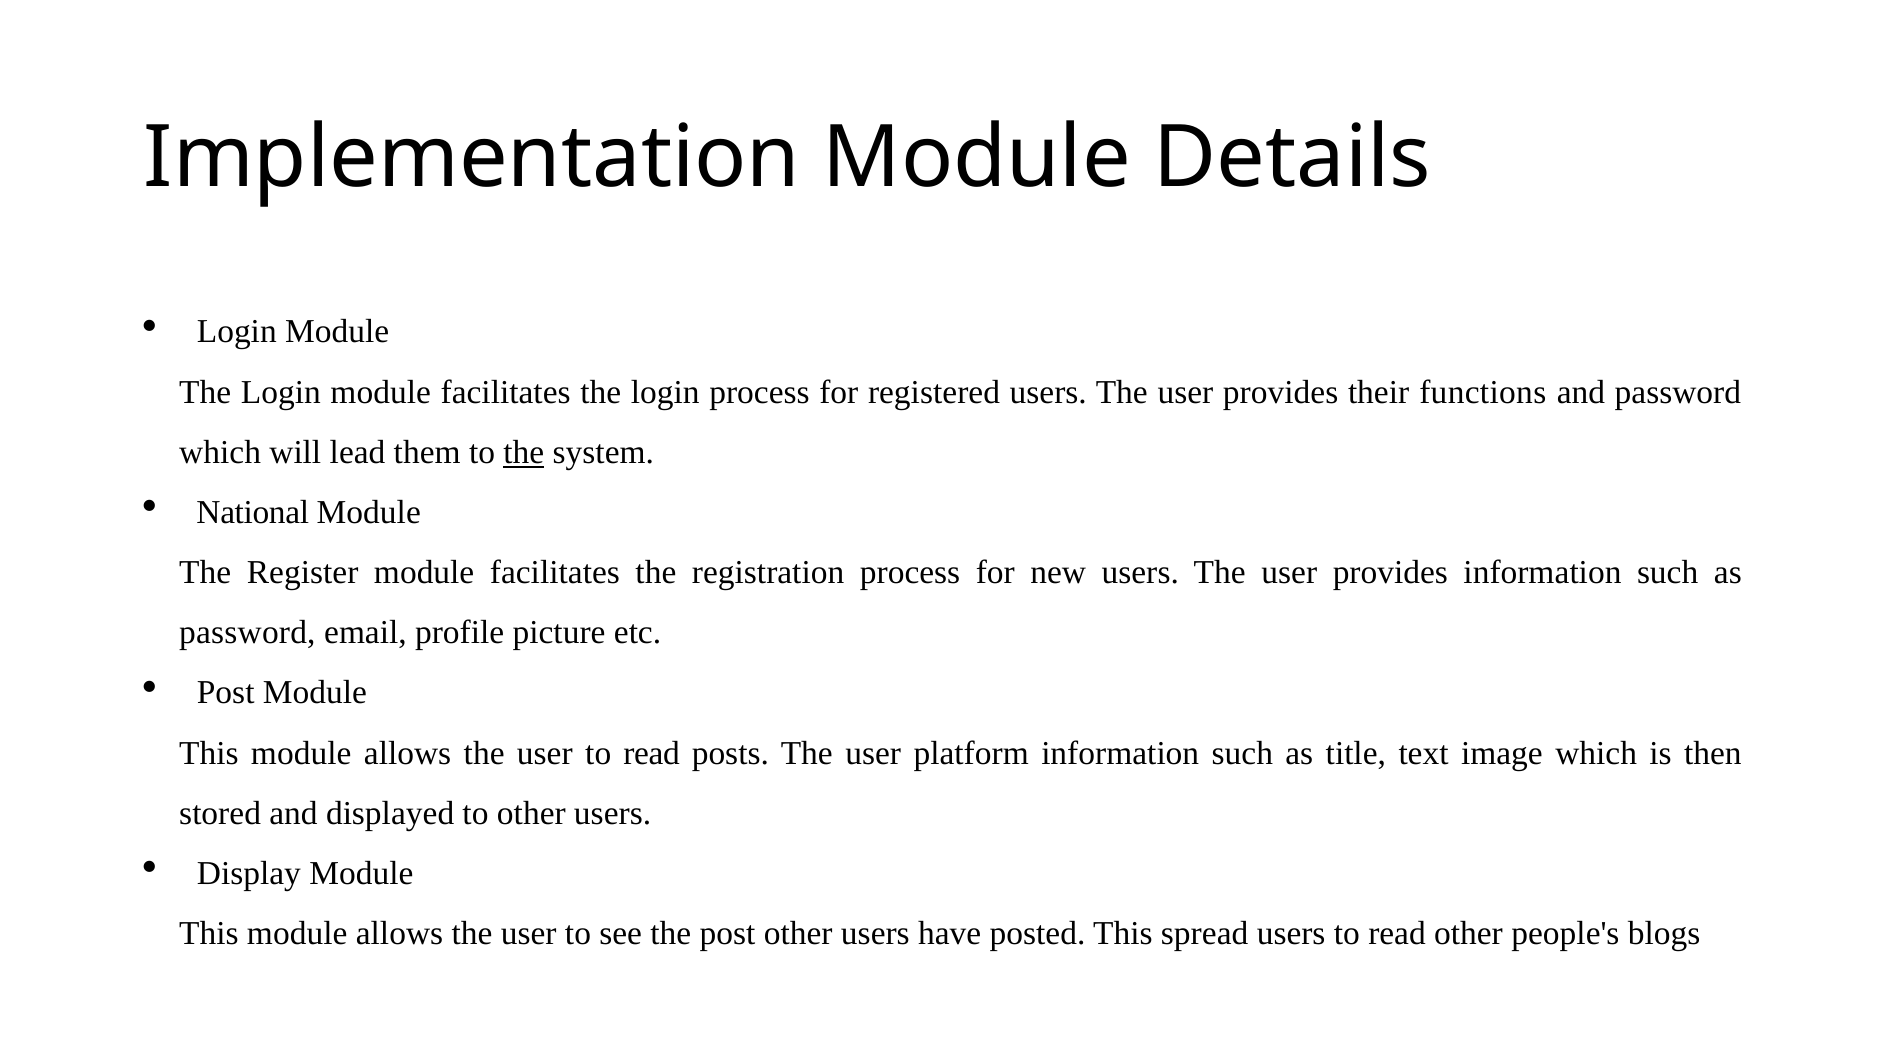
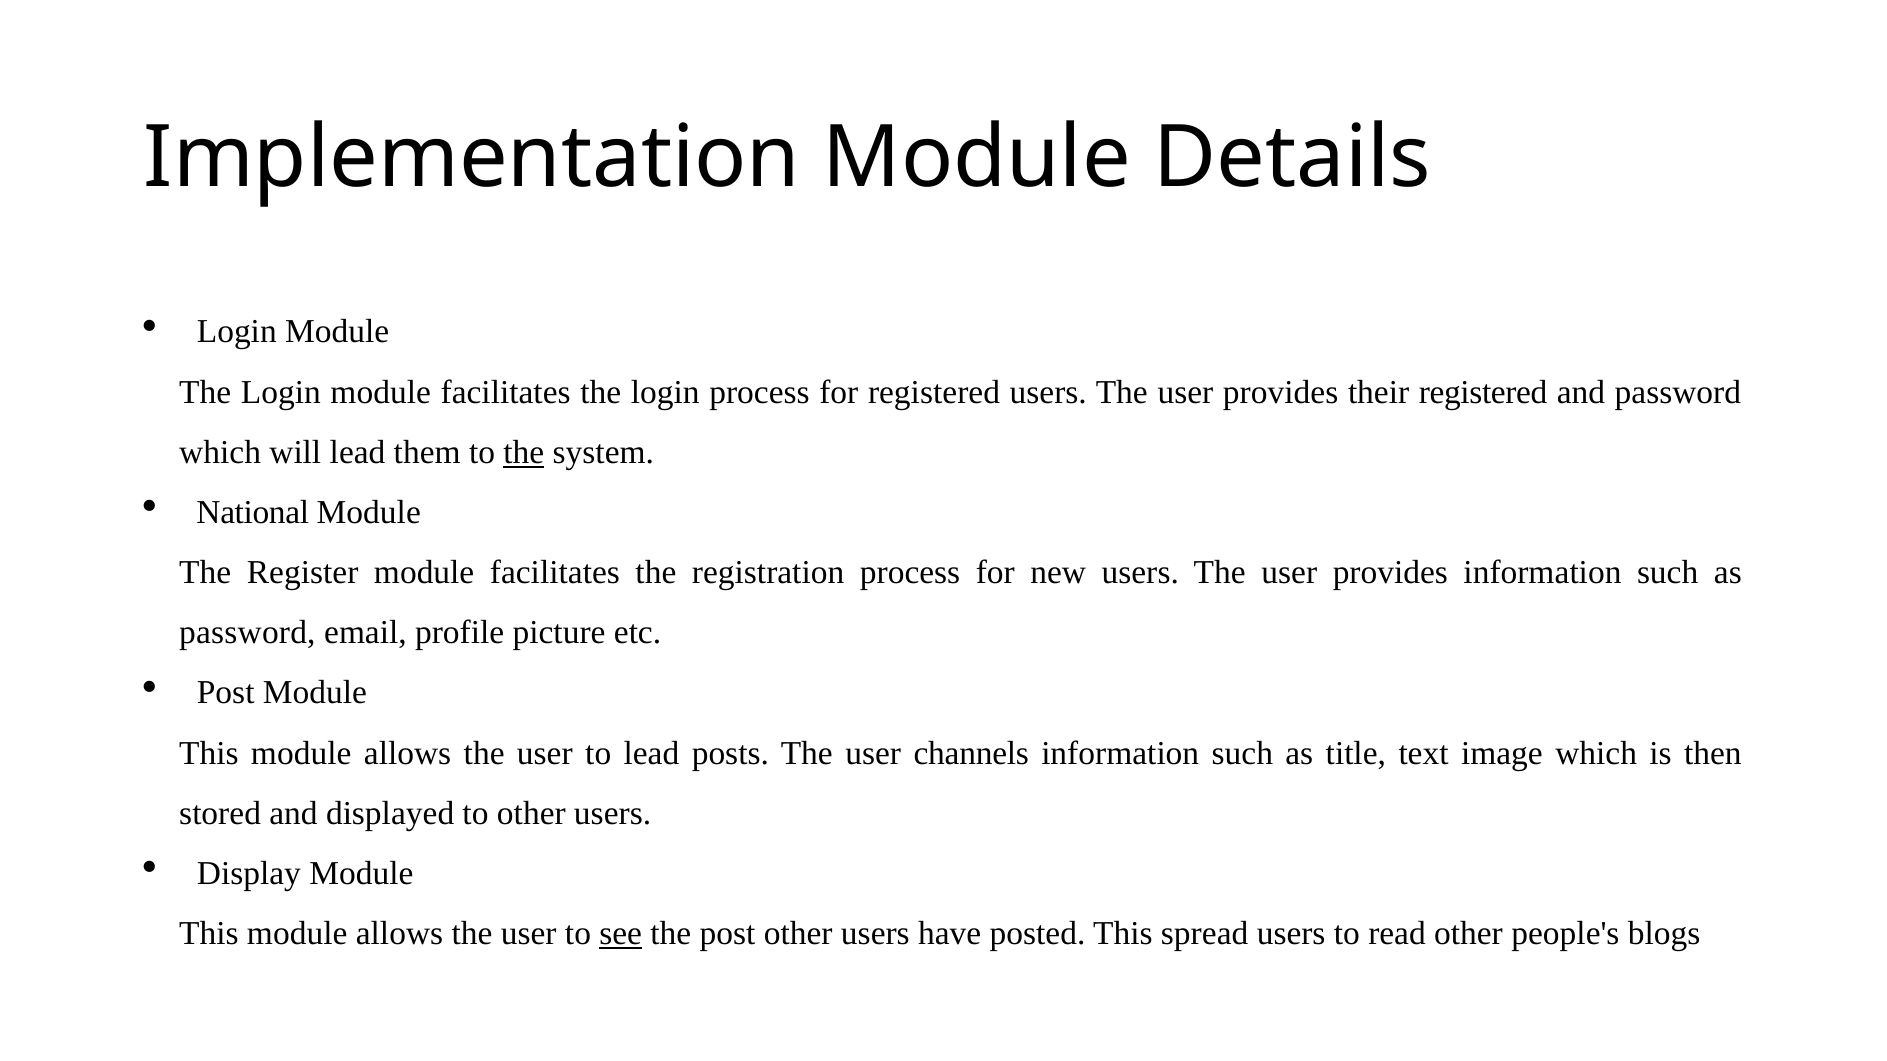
their functions: functions -> registered
user to read: read -> lead
platform: platform -> channels
see underline: none -> present
